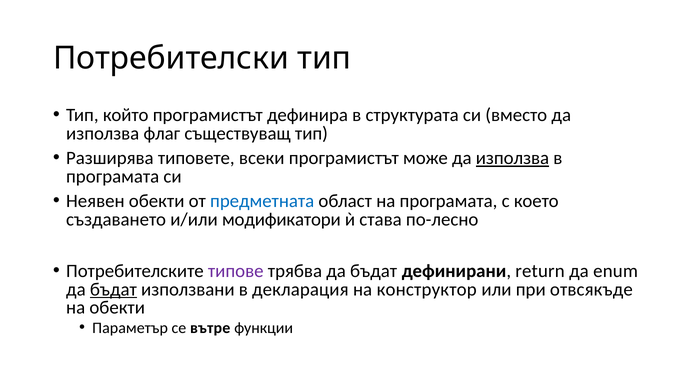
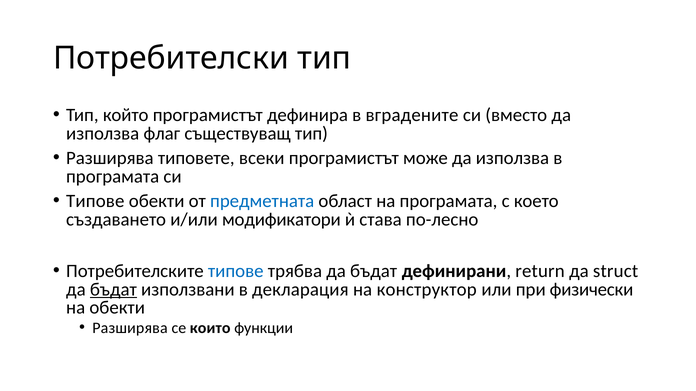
структурата: структурата -> вградените
използва at (512, 158) underline: present -> none
Неявен at (95, 202): Неявен -> Типове
типове at (236, 272) colour: purple -> blue
enum: enum -> struct
отвсякъде: отвсякъде -> физически
Параметър at (130, 328): Параметър -> Разширява
вътре: вътре -> които
